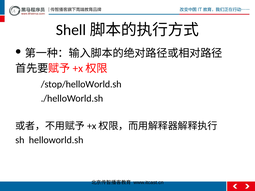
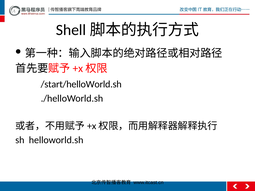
/stop/helloWorld.sh: /stop/helloWorld.sh -> /start/helloWorld.sh
